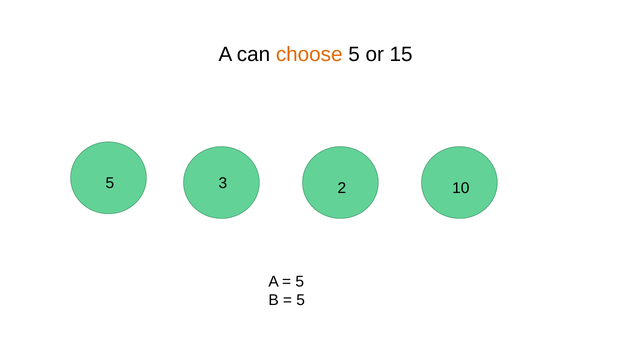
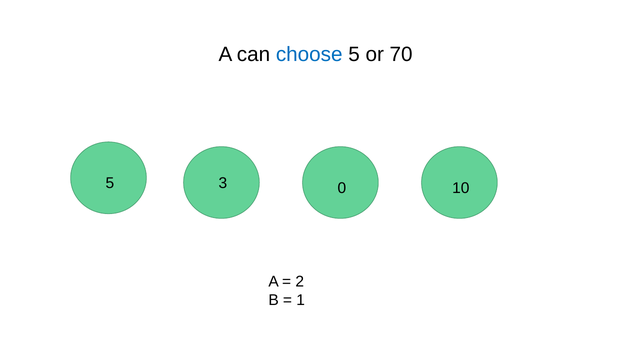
choose colour: orange -> blue
15: 15 -> 70
2: 2 -> 0
5 at (300, 281): 5 -> 2
5 at (301, 300): 5 -> 1
